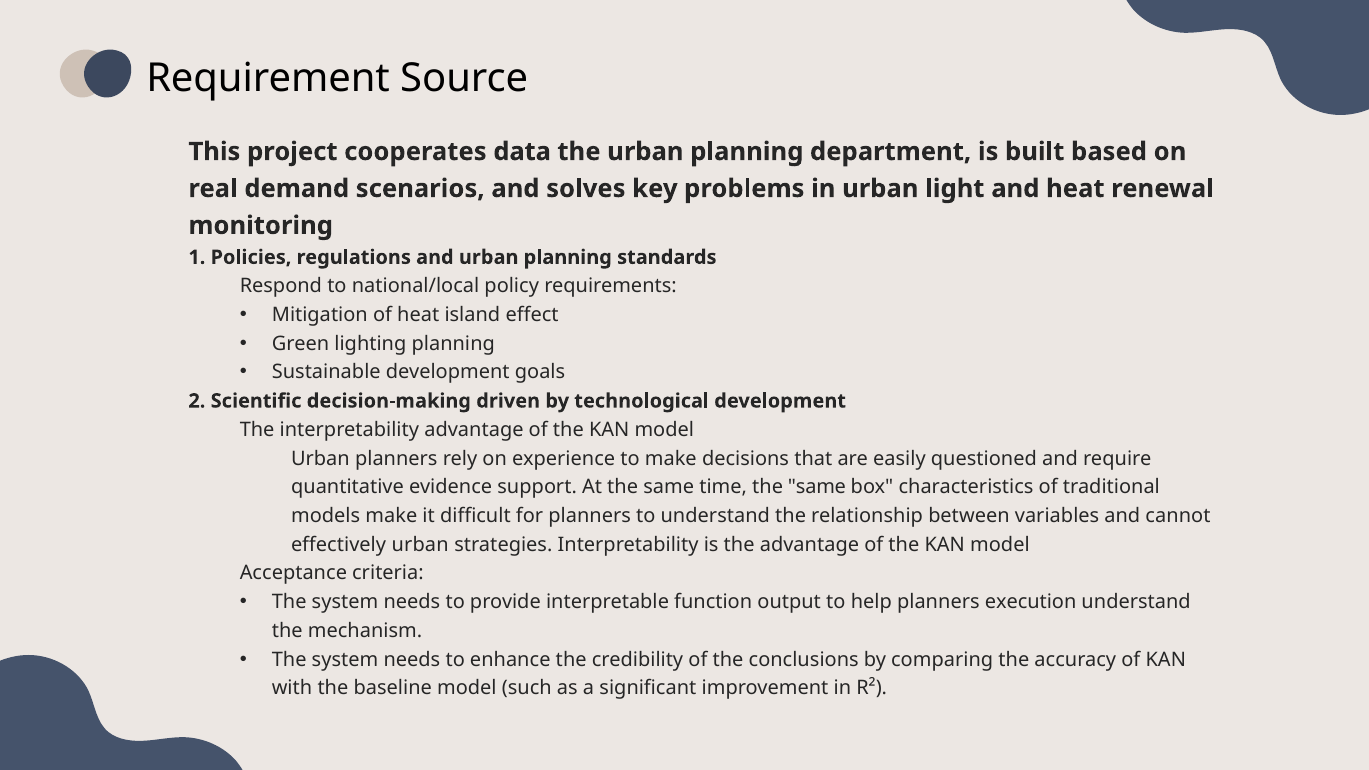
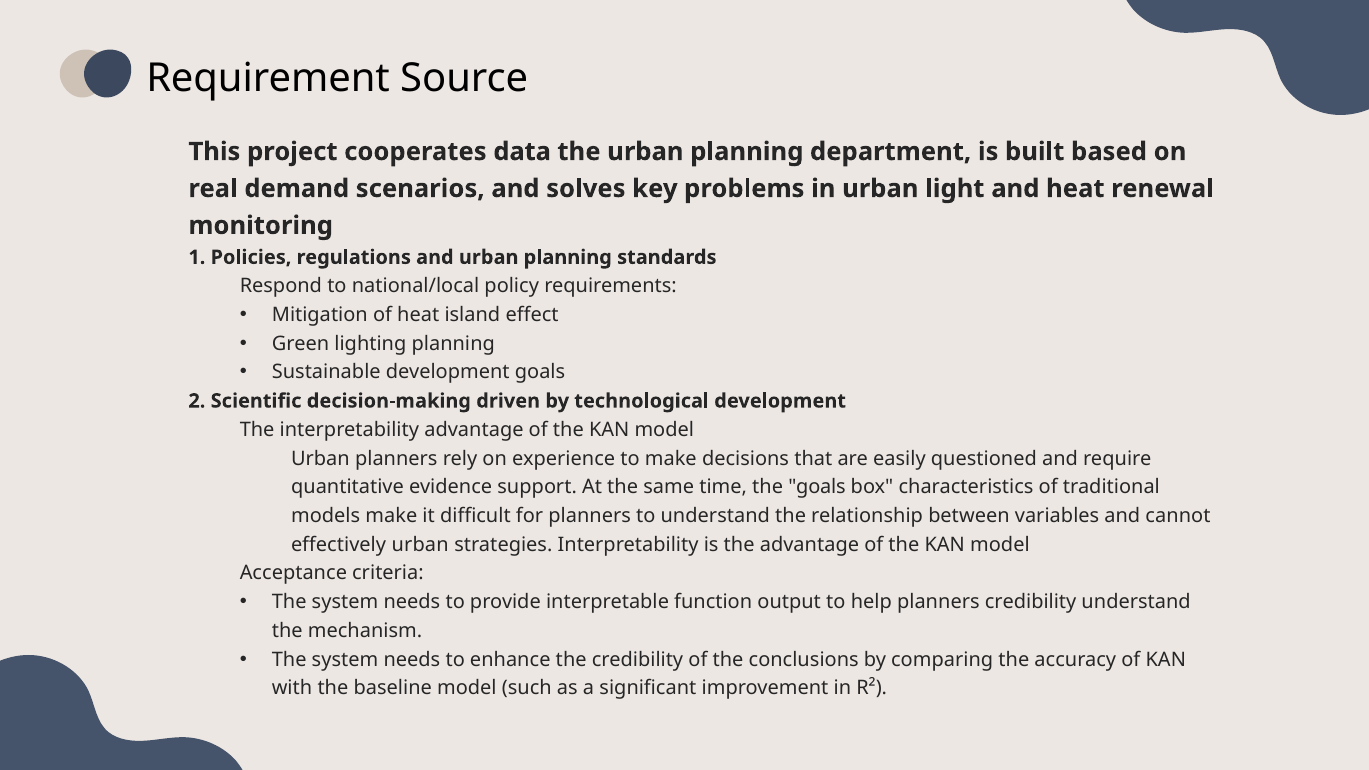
time the same: same -> goals
planners execution: execution -> credibility
